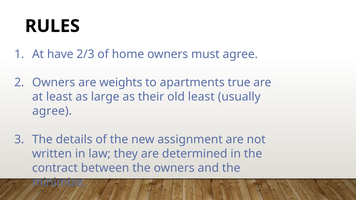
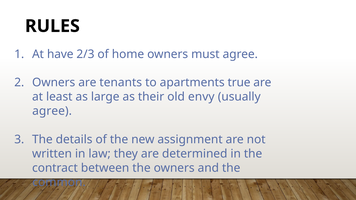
weights: weights -> tenants
old least: least -> envy
minimize: minimize -> common
